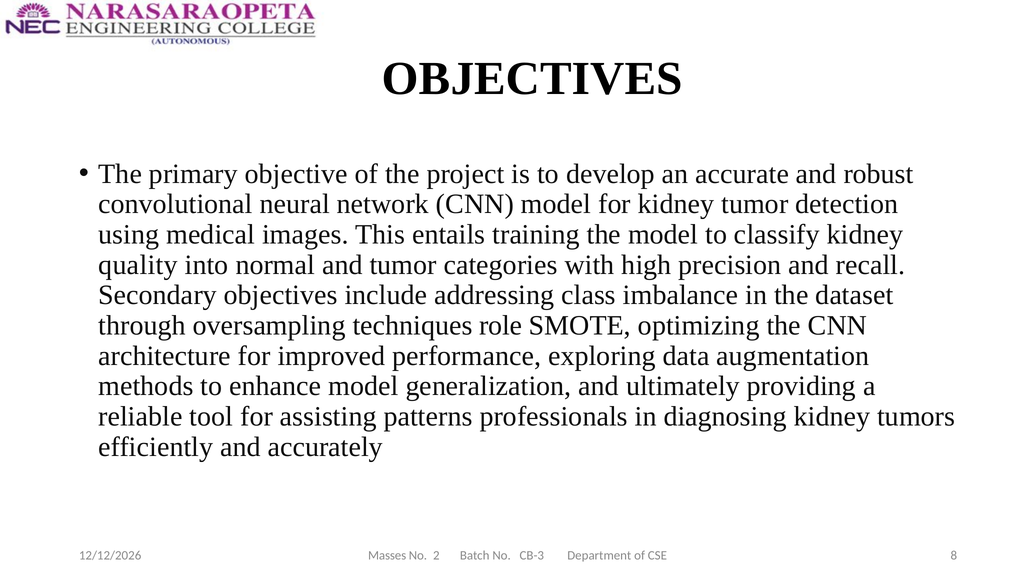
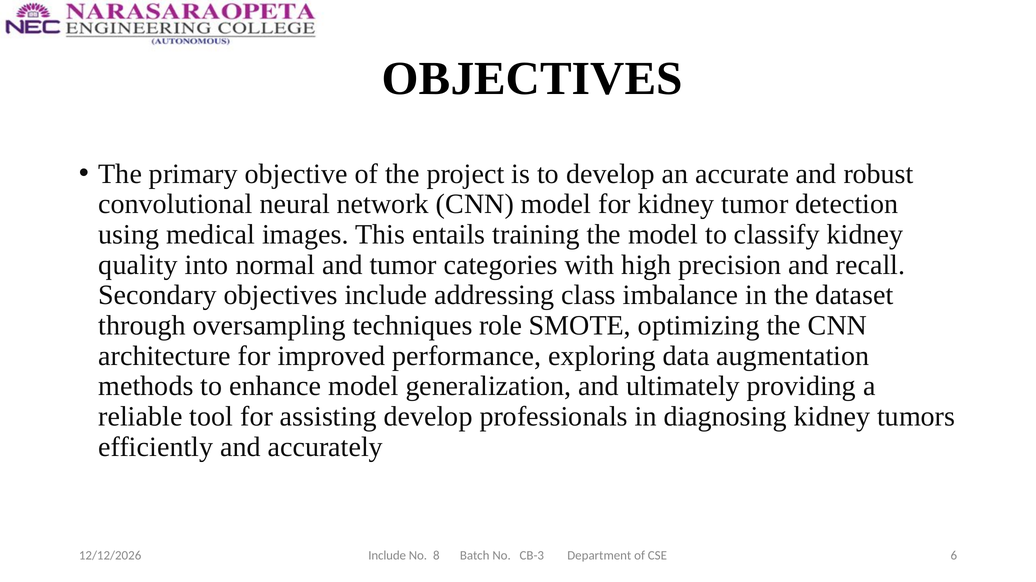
assisting patterns: patterns -> develop
Masses at (387, 556): Masses -> Include
2: 2 -> 8
8: 8 -> 6
